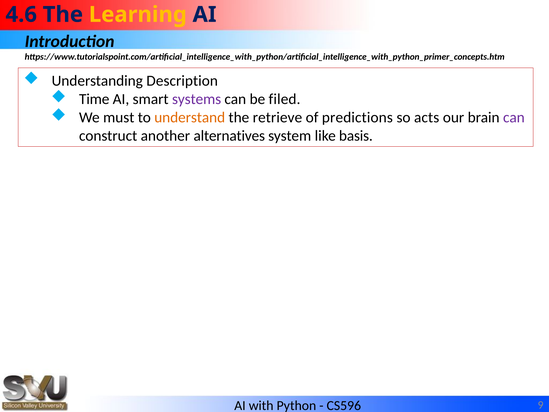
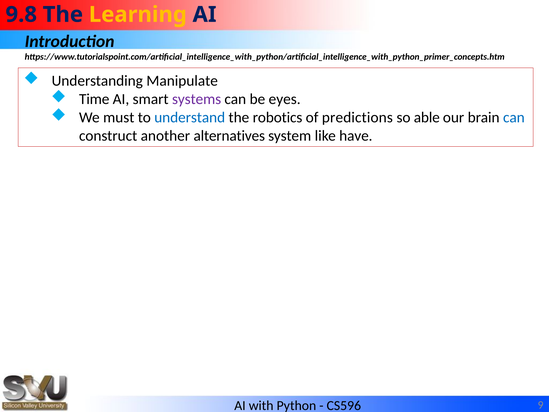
4.6: 4.6 -> 9.8
Description: Description -> Manipulate
filed: filed -> eyes
understand colour: orange -> blue
retrieve: retrieve -> robotics
acts: acts -> able
can at (514, 117) colour: purple -> blue
basis: basis -> have
